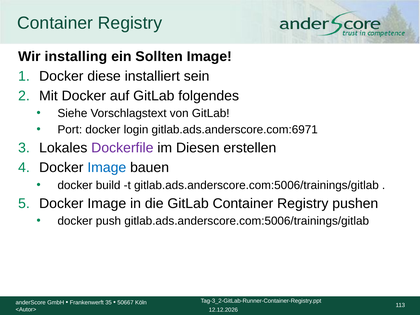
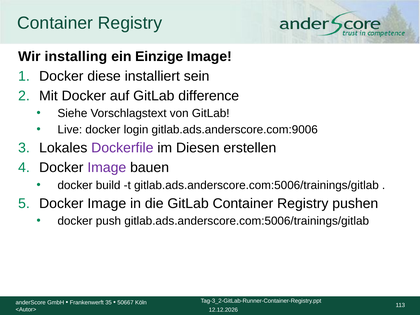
Sollten: Sollten -> Einzige
folgendes: folgendes -> difference
Port: Port -> Live
gitlab.ads.anderscore.com:6971: gitlab.ads.anderscore.com:6971 -> gitlab.ads.anderscore.com:9006
Image at (107, 168) colour: blue -> purple
